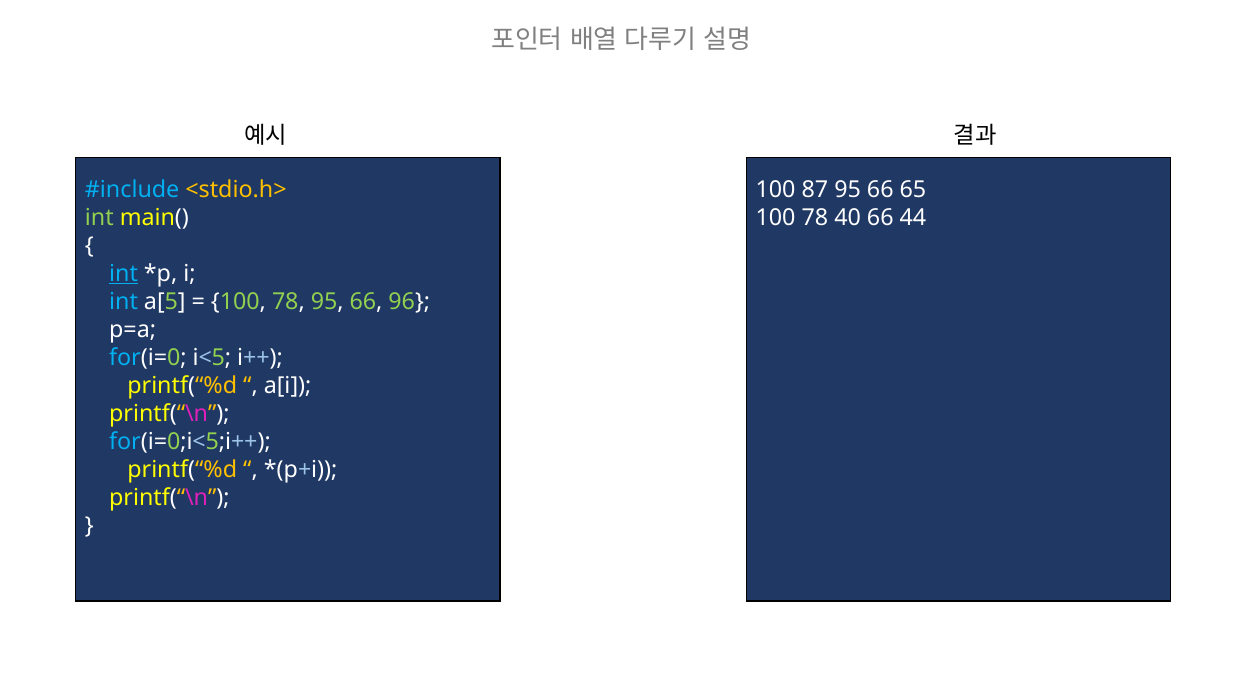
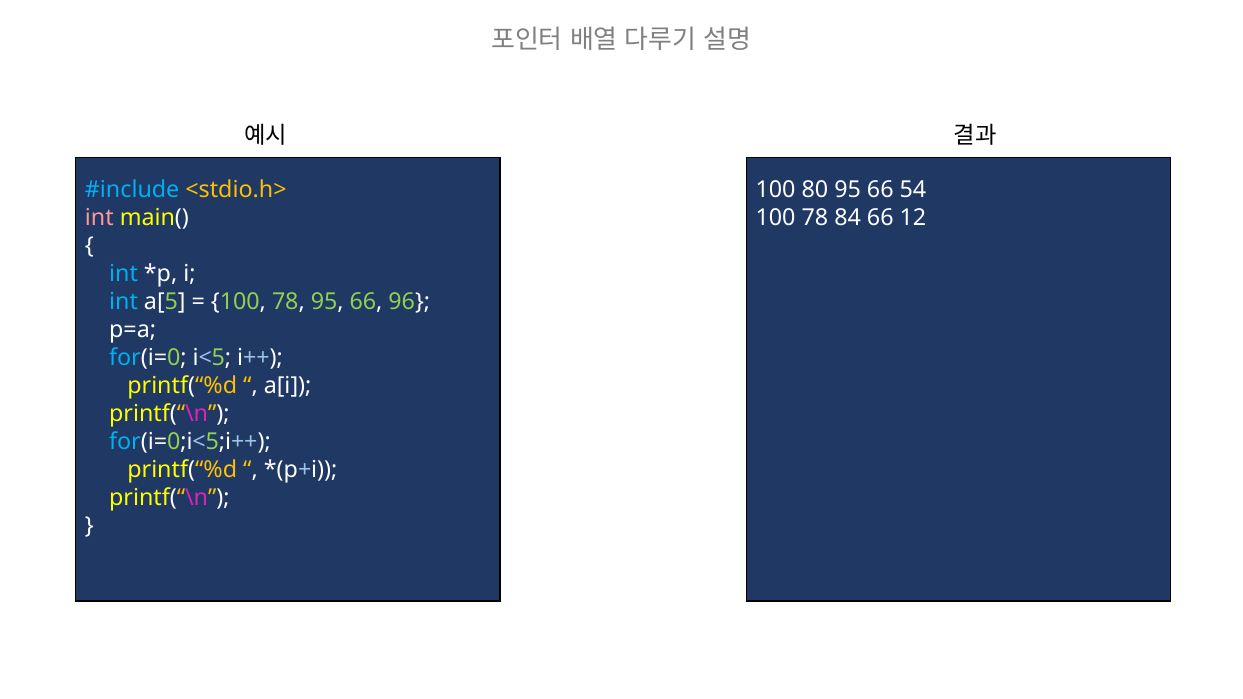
87: 87 -> 80
65: 65 -> 54
int at (99, 218) colour: light green -> pink
40: 40 -> 84
44: 44 -> 12
int at (124, 274) underline: present -> none
